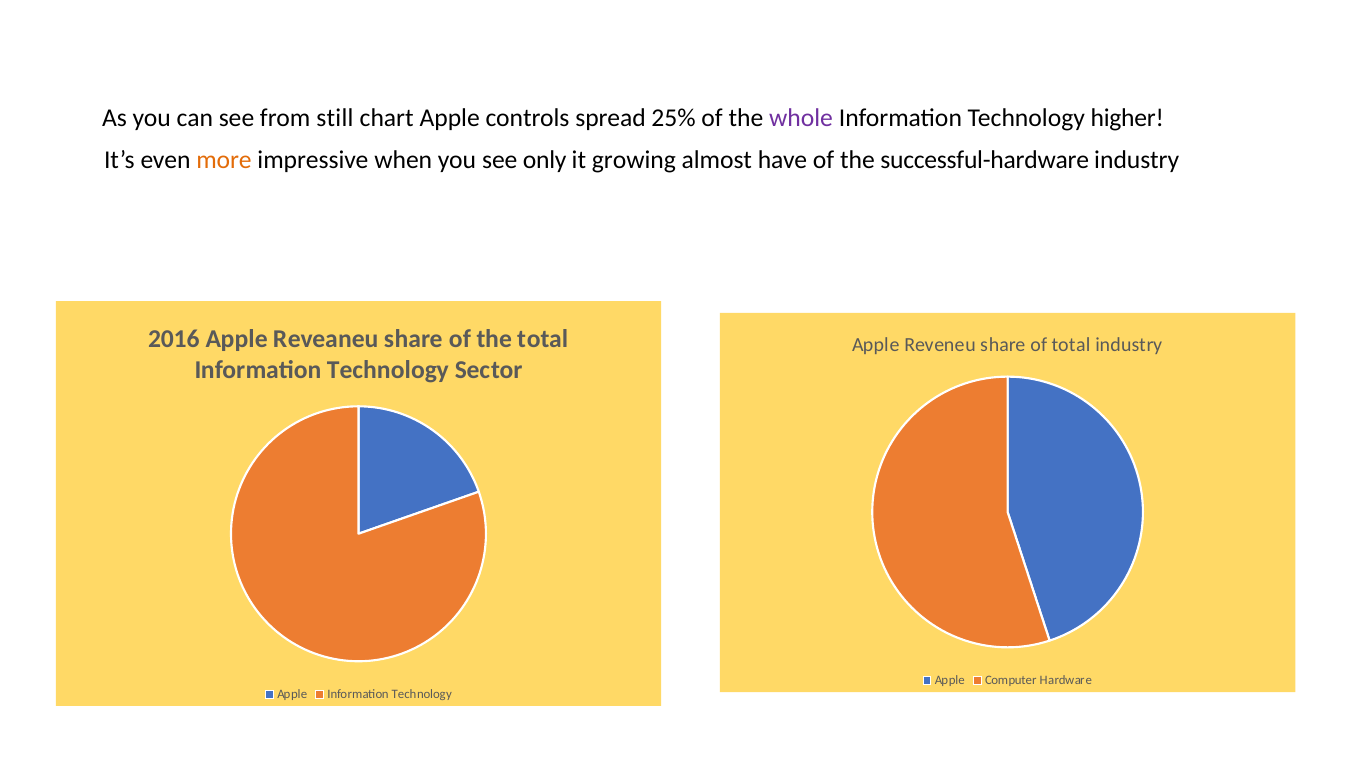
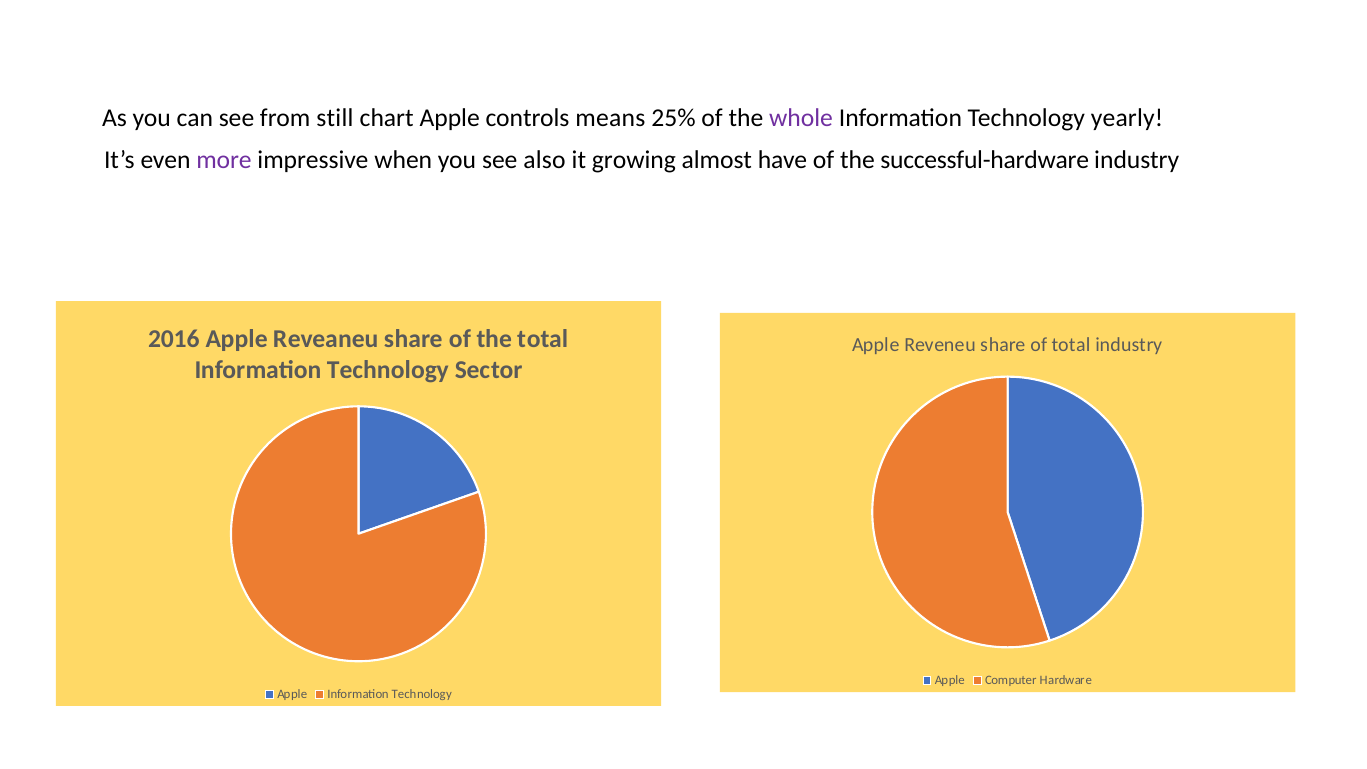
spread: spread -> means
higher: higher -> yearly
more colour: orange -> purple
only: only -> also
